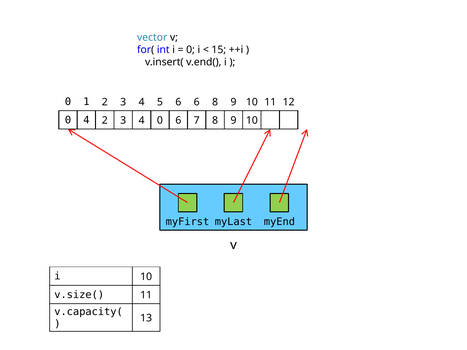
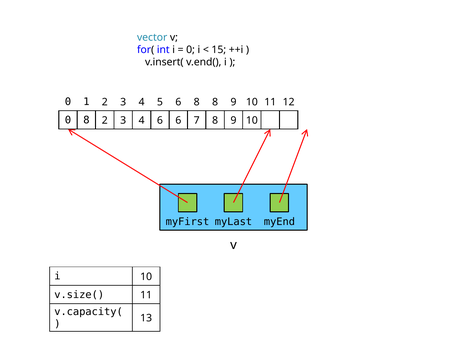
6 6: 6 -> 8
0 4: 4 -> 8
4 0: 0 -> 6
